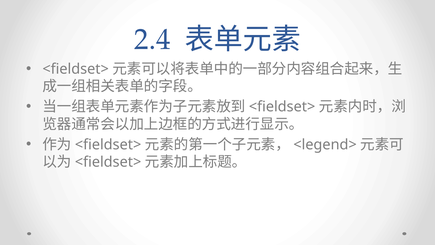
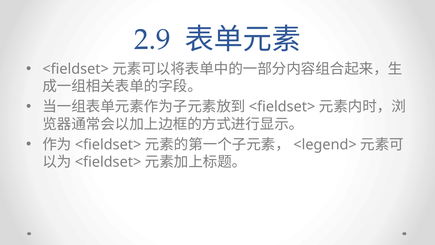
2.4: 2.4 -> 2.9
